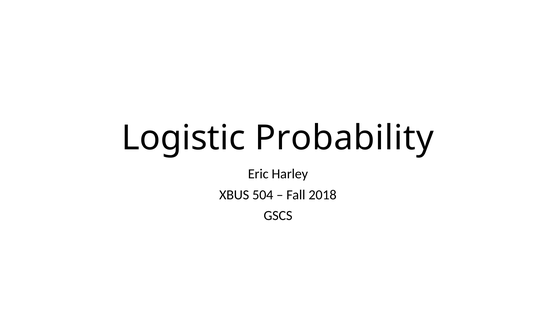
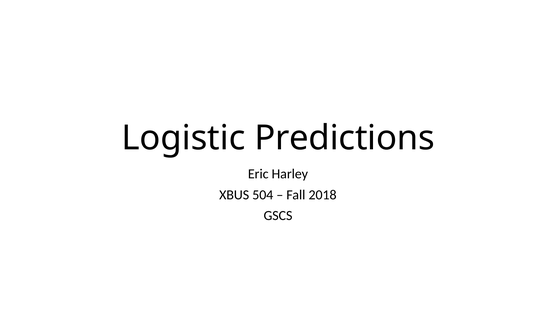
Probability: Probability -> Predictions
